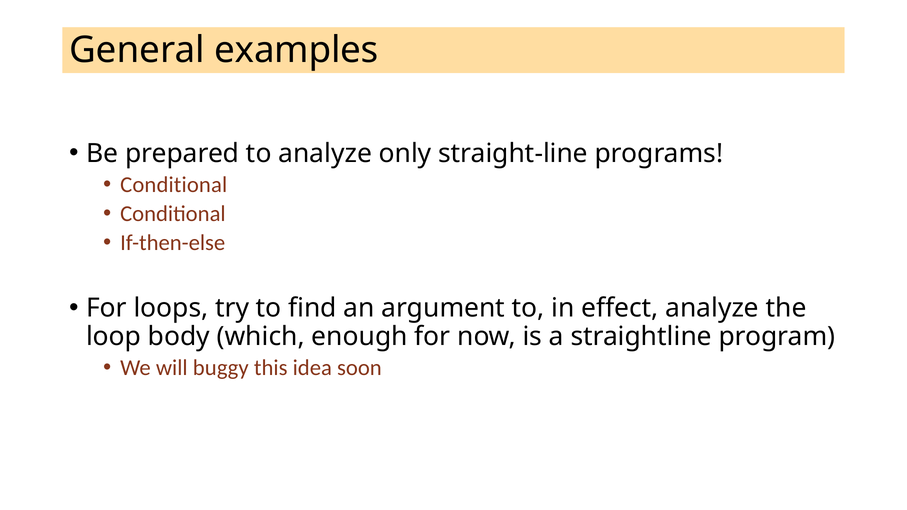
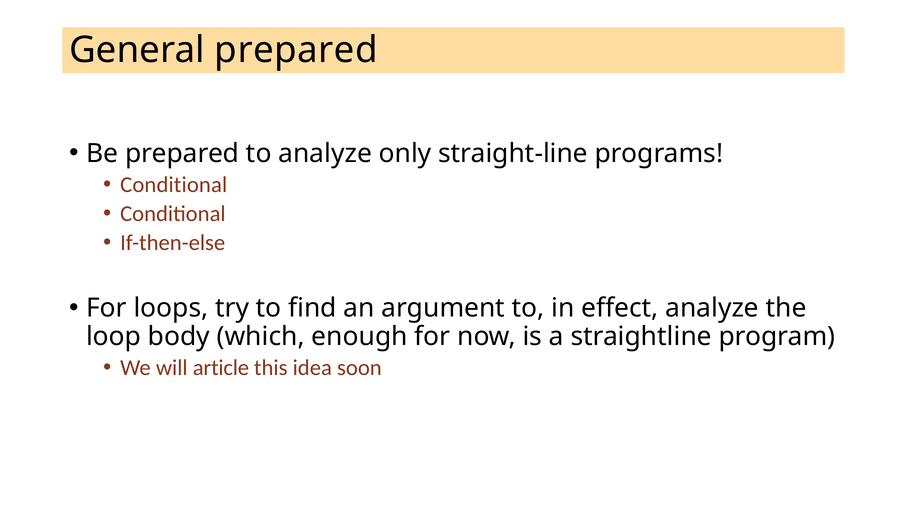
General examples: examples -> prepared
buggy: buggy -> article
